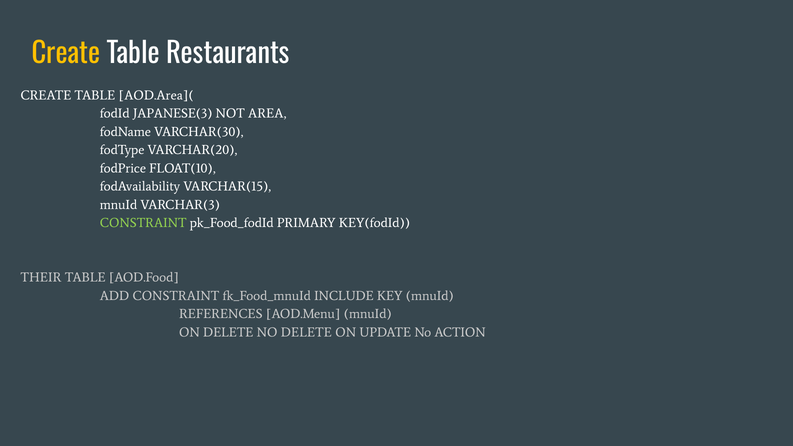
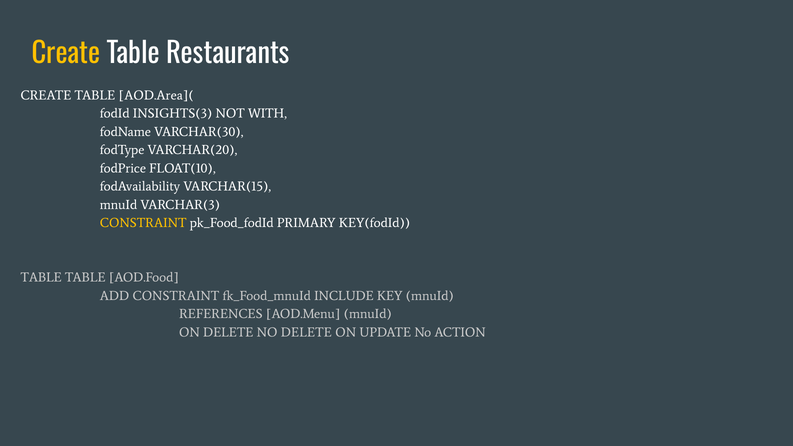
JAPANESE(3: JAPANESE(3 -> INSIGHTS(3
AREA: AREA -> WITH
CONSTRAINT at (143, 223) colour: light green -> yellow
THEIR at (41, 278): THEIR -> TABLE
